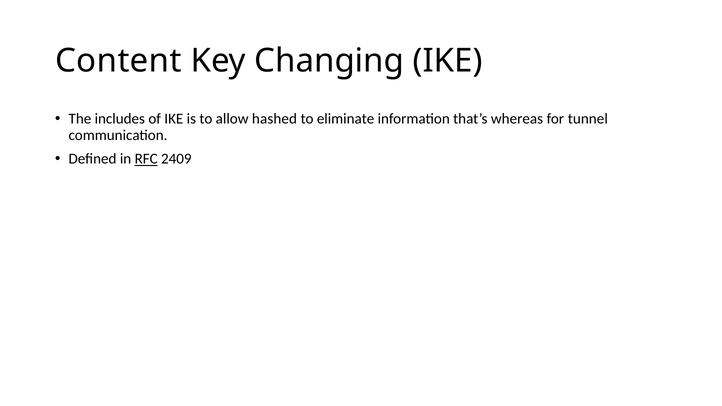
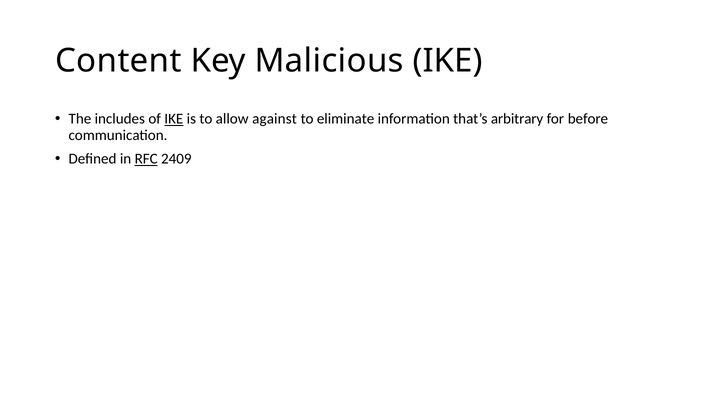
Changing: Changing -> Malicious
IKE at (174, 119) underline: none -> present
hashed: hashed -> against
whereas: whereas -> arbitrary
tunnel: tunnel -> before
